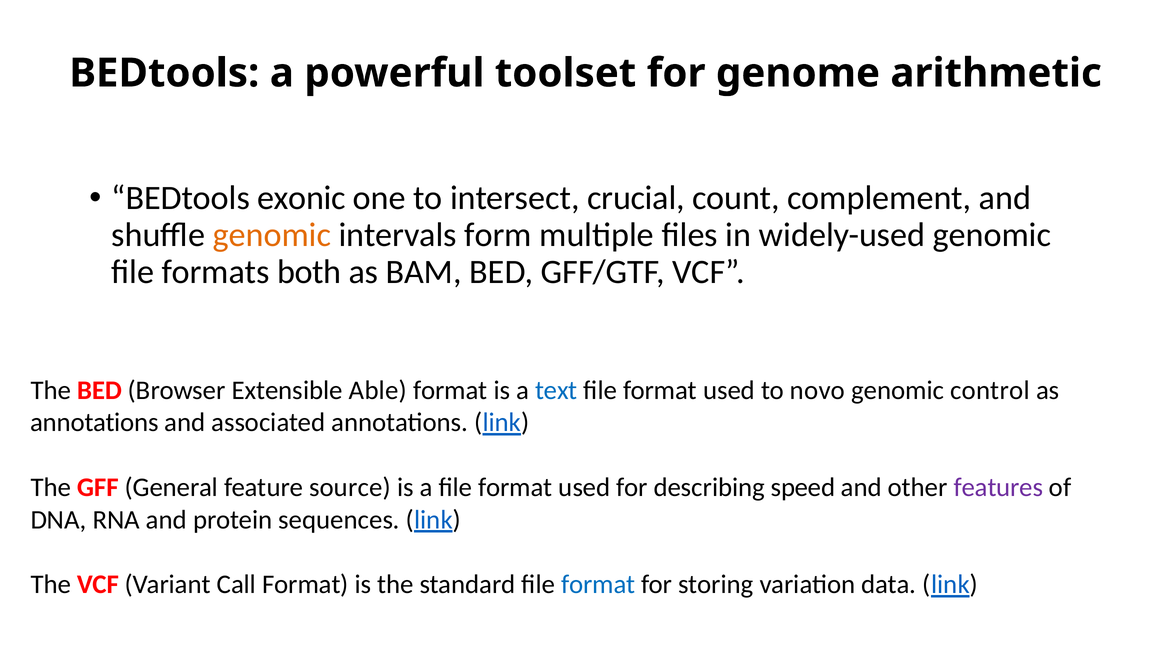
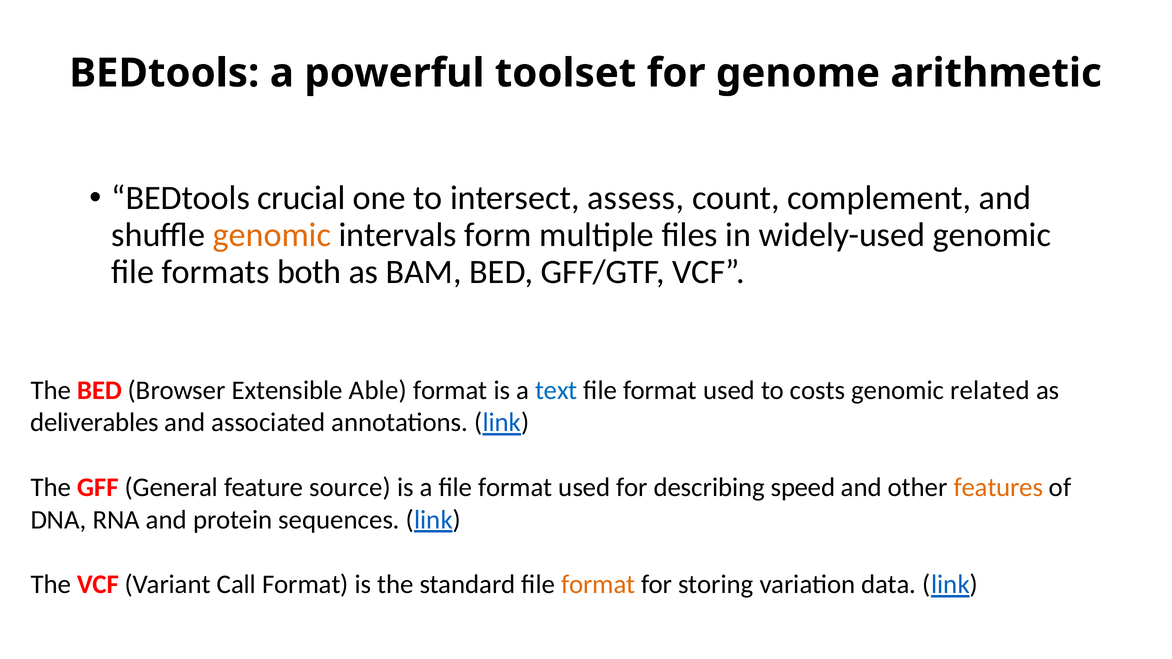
exonic: exonic -> crucial
crucial: crucial -> assess
novo: novo -> costs
control: control -> related
annotations at (94, 423): annotations -> deliverables
features colour: purple -> orange
format at (598, 585) colour: blue -> orange
